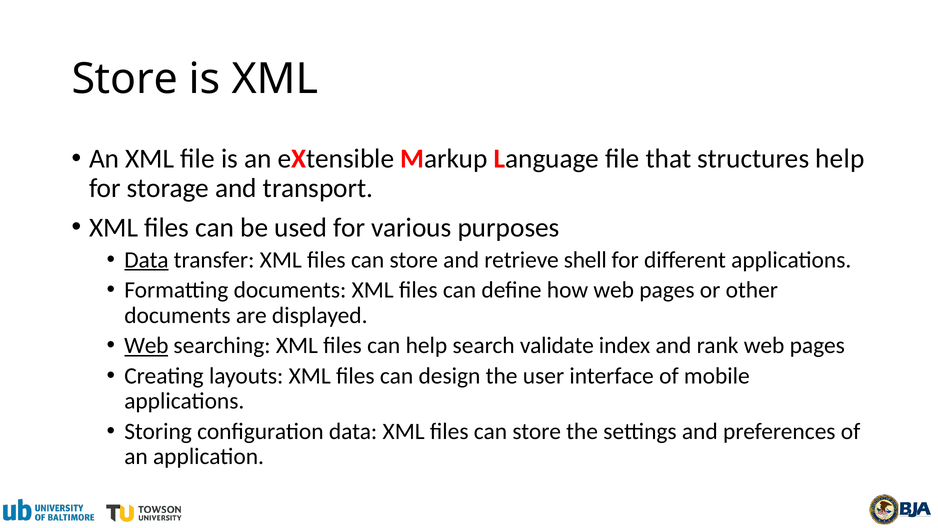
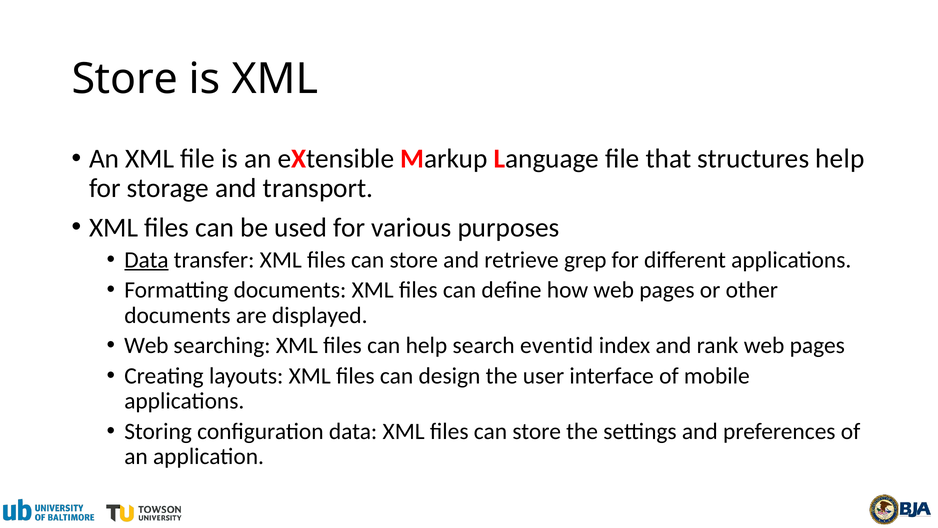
shell: shell -> grep
Web at (146, 345) underline: present -> none
validate: validate -> eventid
